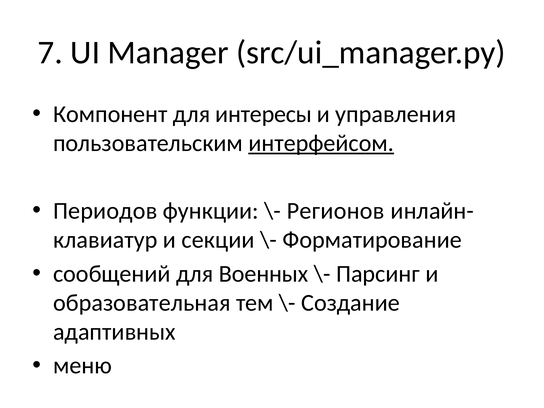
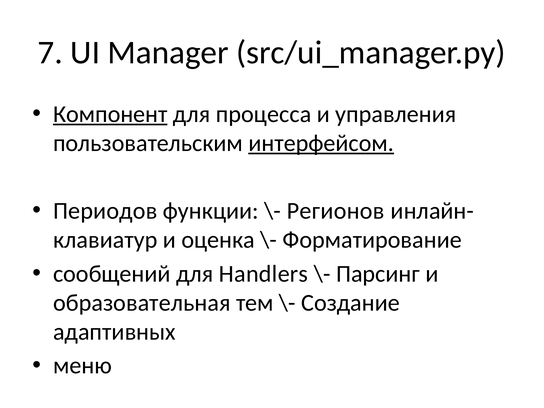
Компонент underline: none -> present
интересы: интересы -> процесса
секции: секции -> оценка
Военных: Военных -> Handlers
